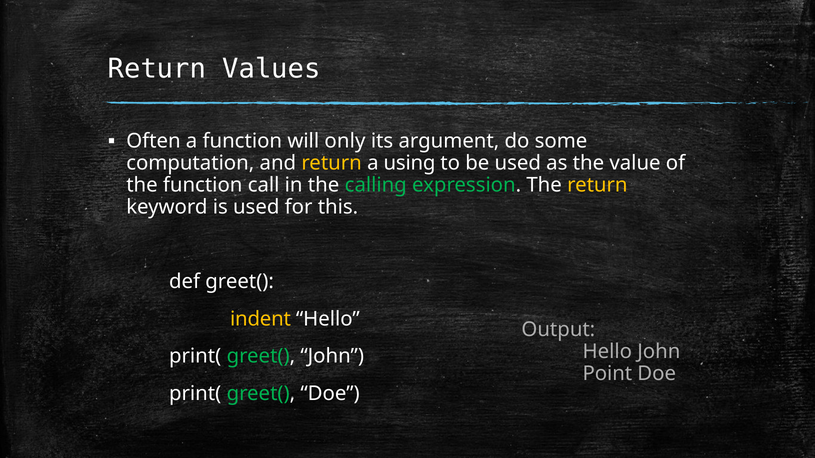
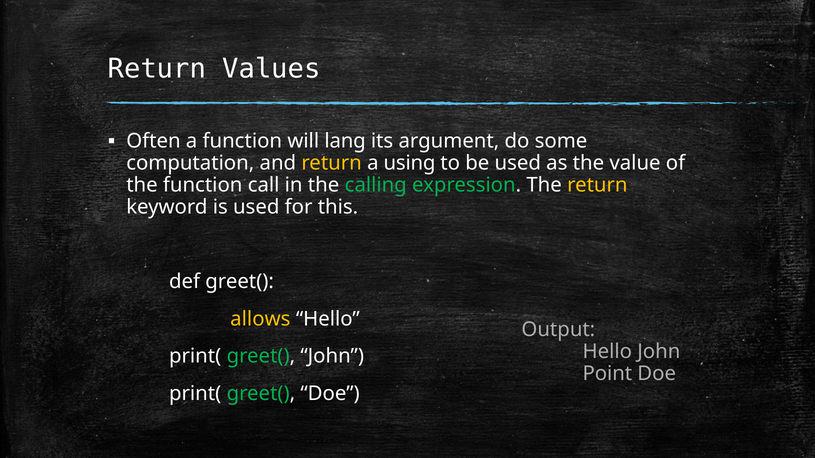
only: only -> lang
indent: indent -> allows
